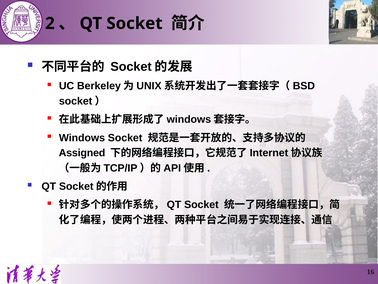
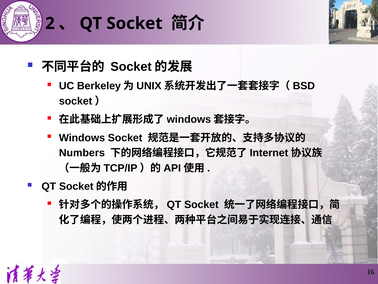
Assigned: Assigned -> Numbers
